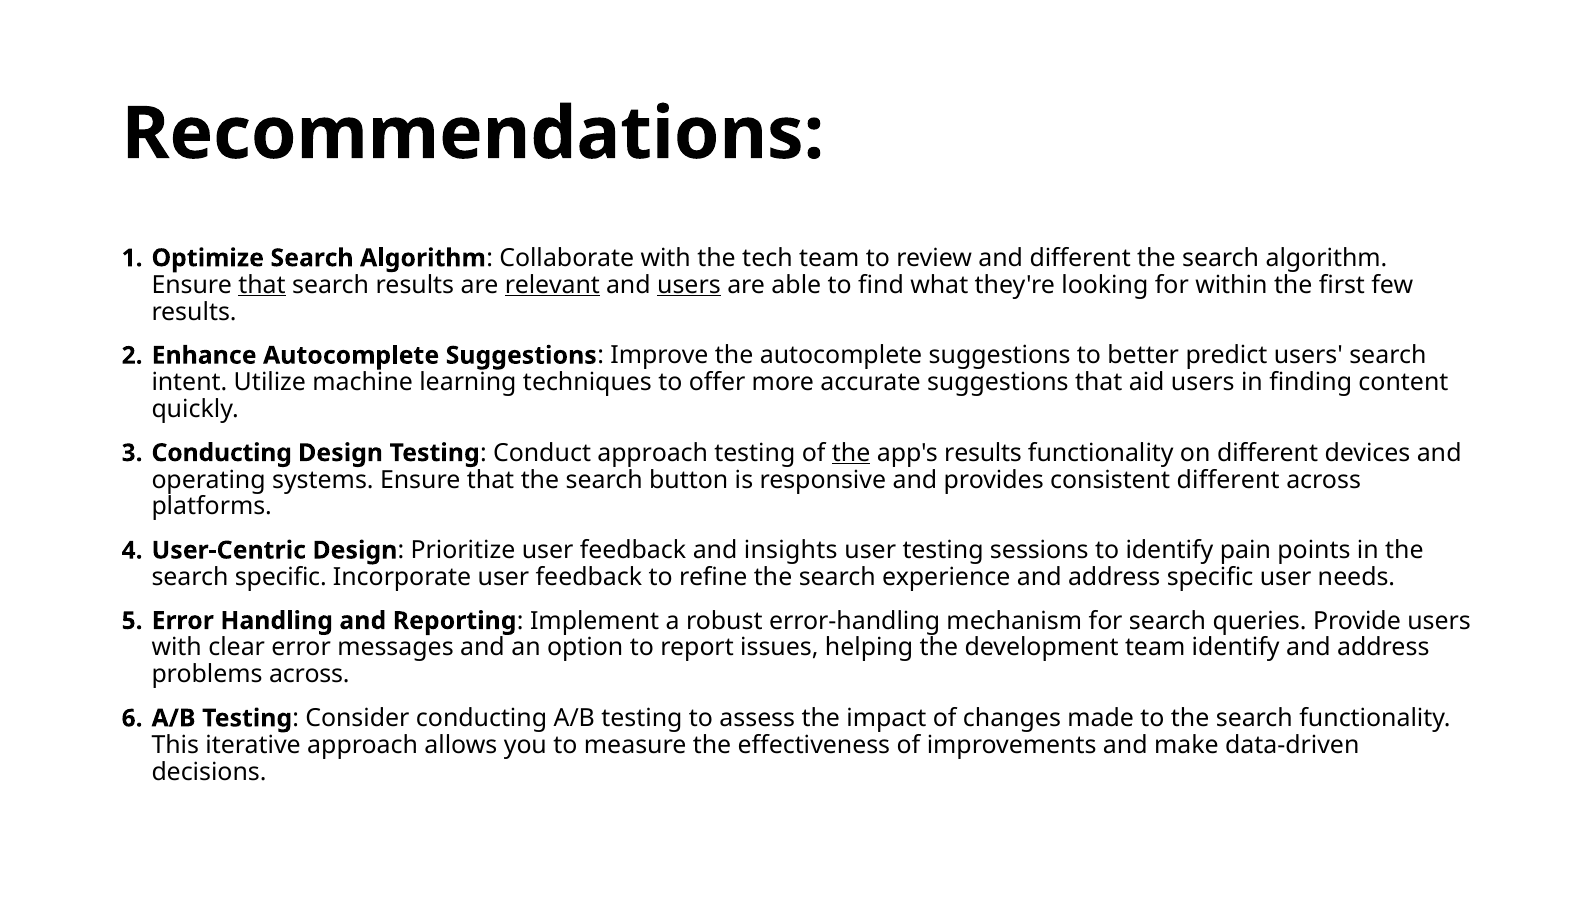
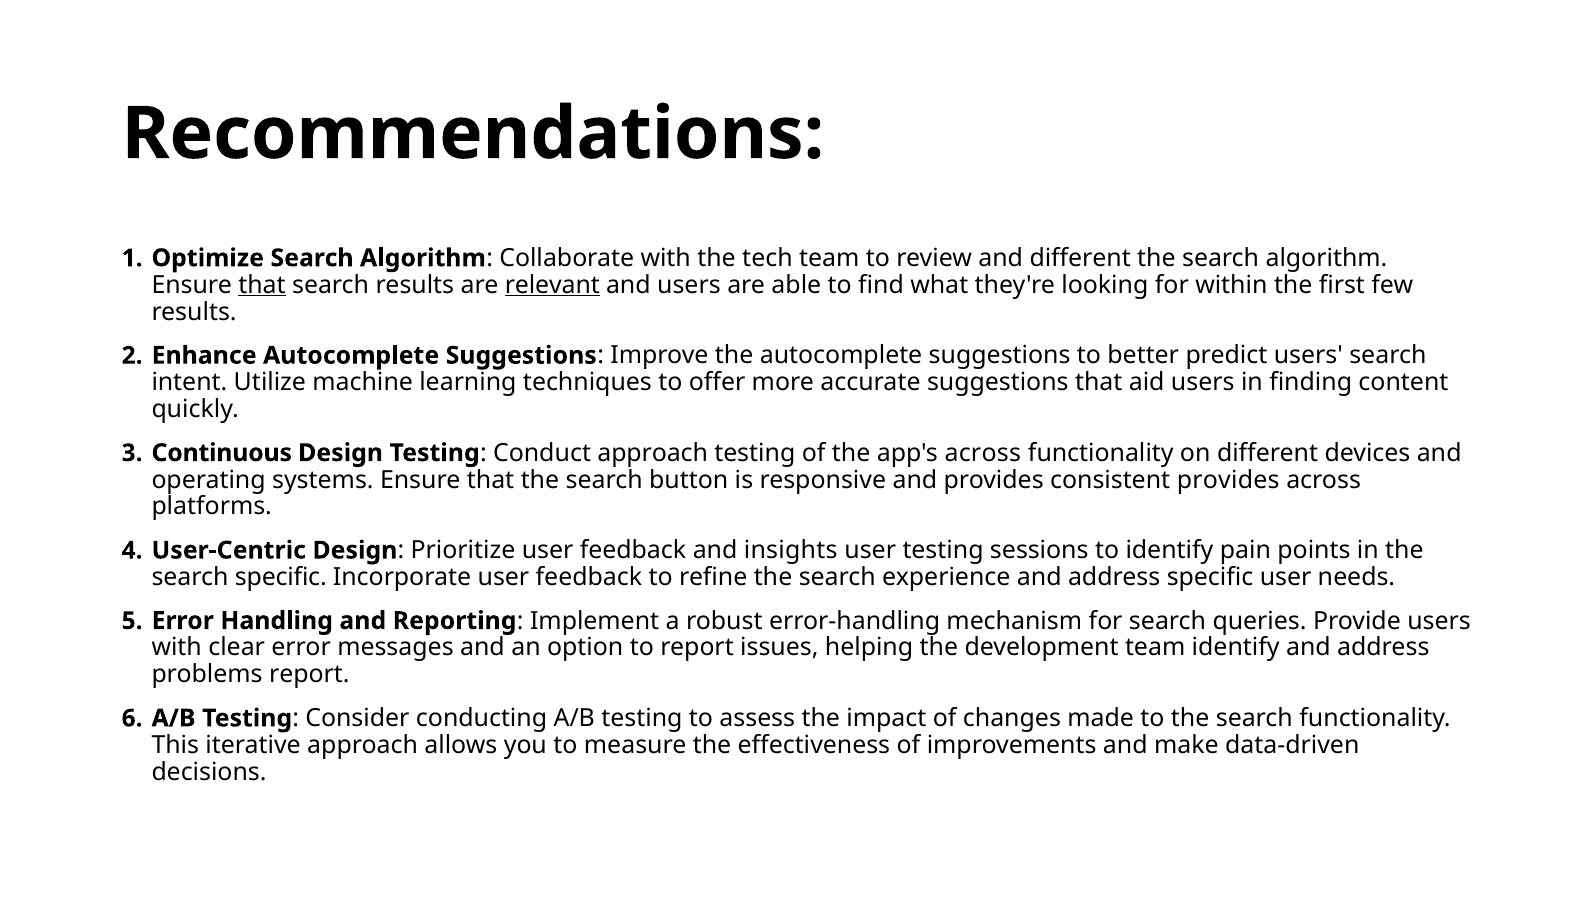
users at (689, 285) underline: present -> none
Conducting at (222, 453): Conducting -> Continuous
the at (851, 453) underline: present -> none
app's results: results -> across
consistent different: different -> provides
problems across: across -> report
